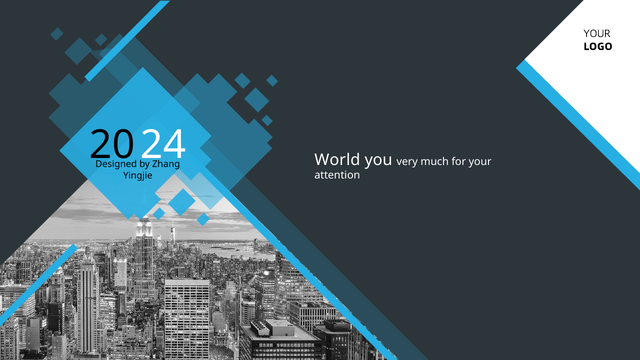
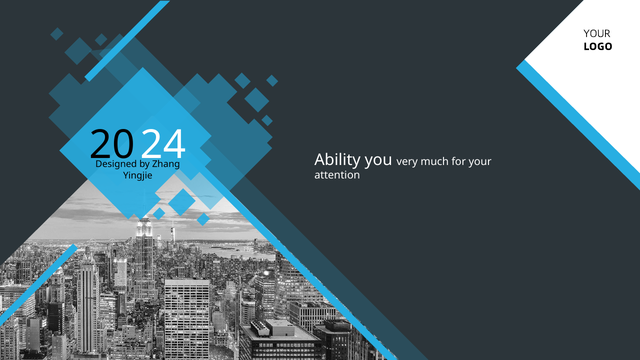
World: World -> Ability
